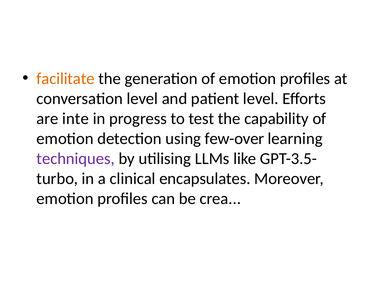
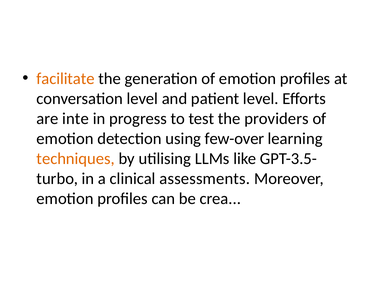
capability: capability -> providers
techniques colour: purple -> orange
encapsulates: encapsulates -> assessments
